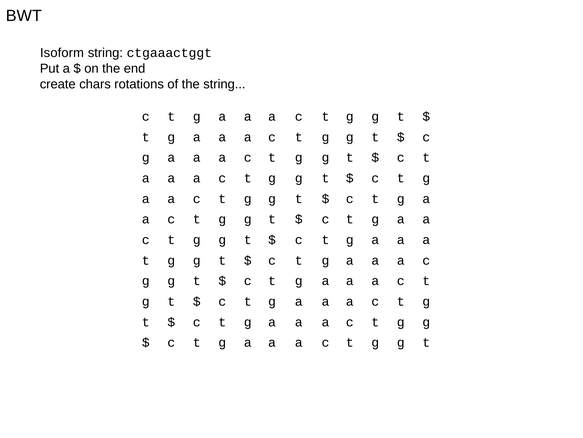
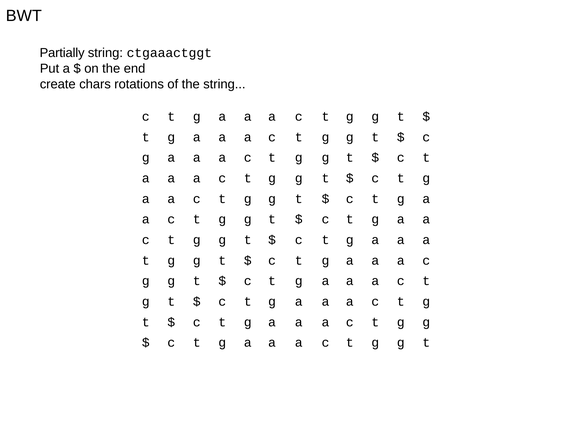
Isoform: Isoform -> Partially
